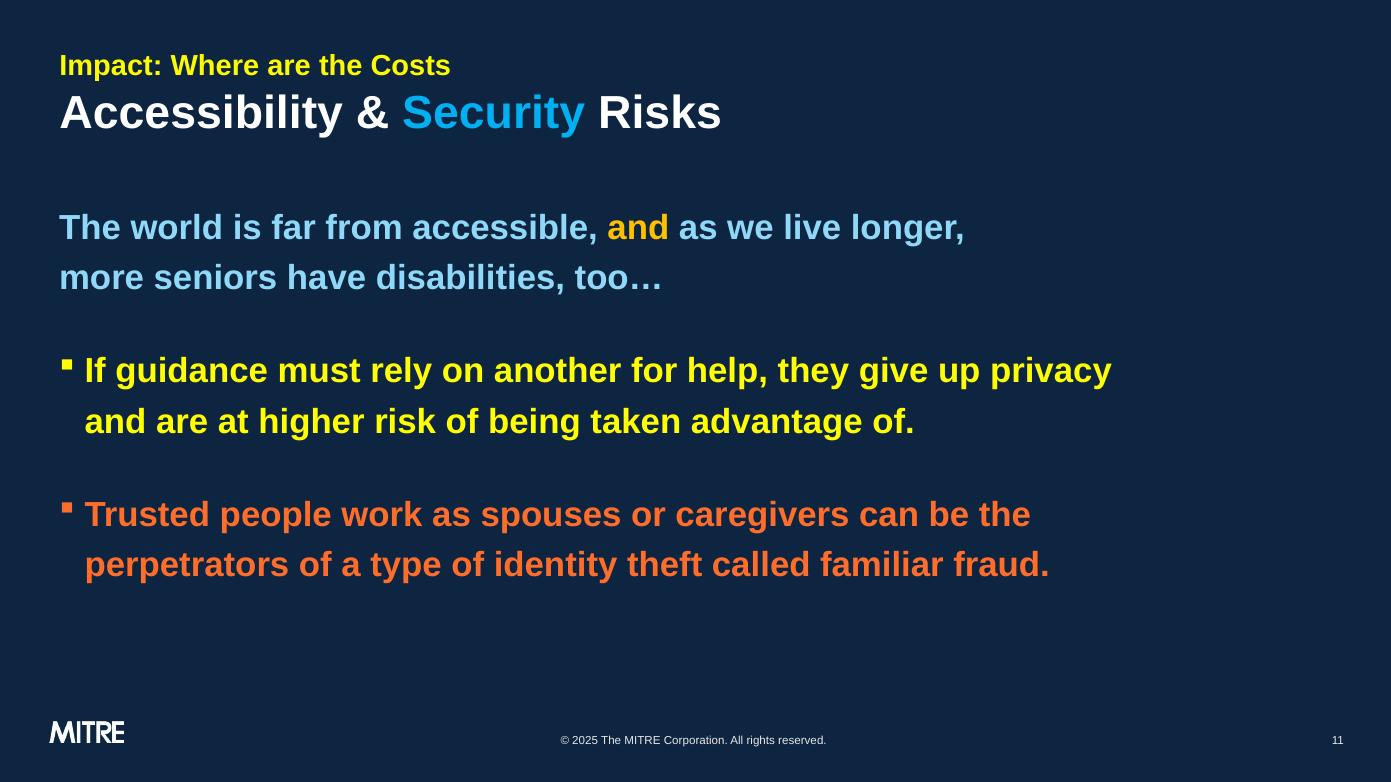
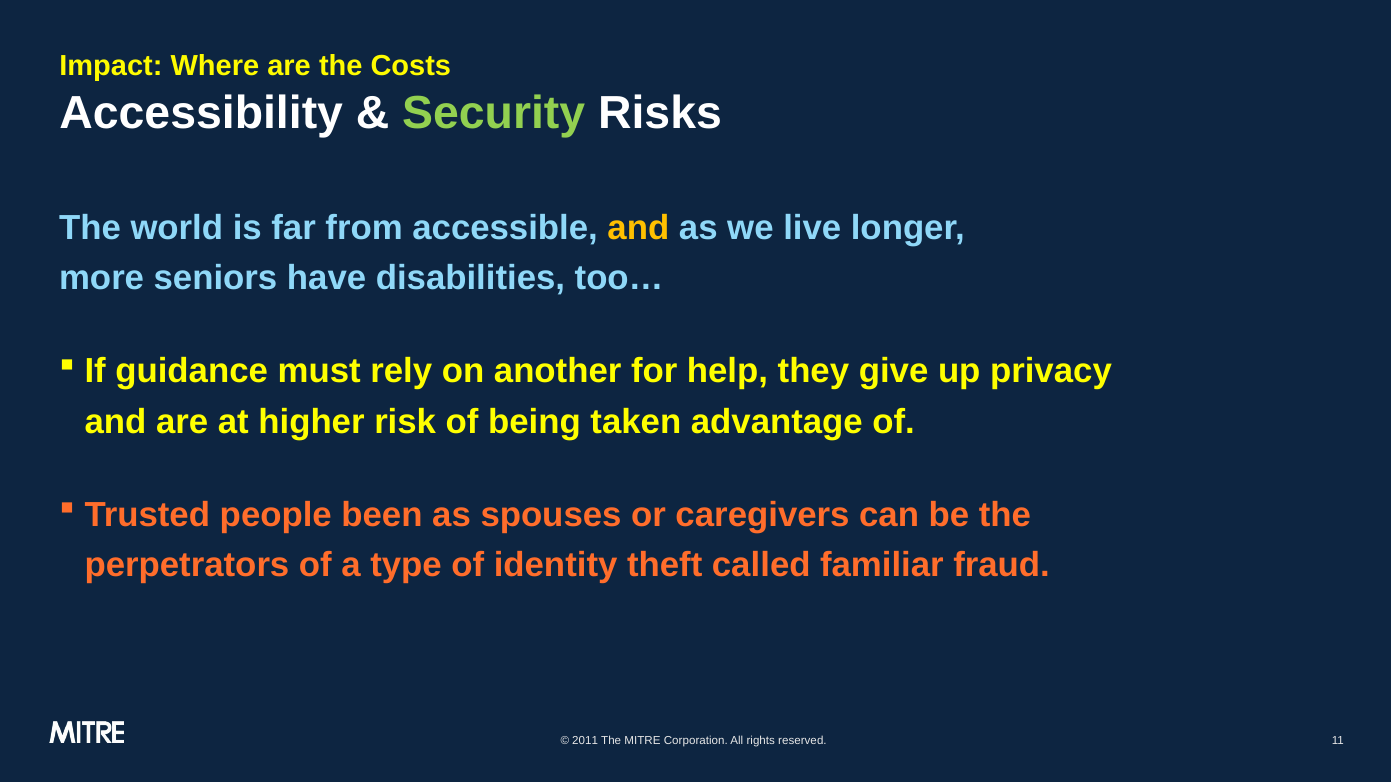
Security colour: light blue -> light green
work: work -> been
2025: 2025 -> 2011
